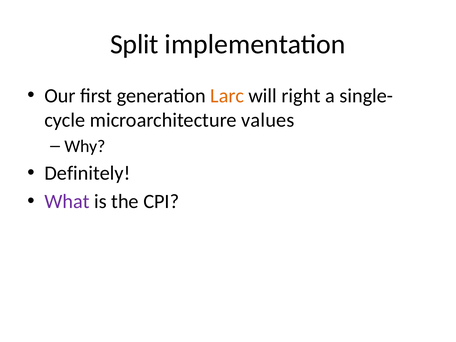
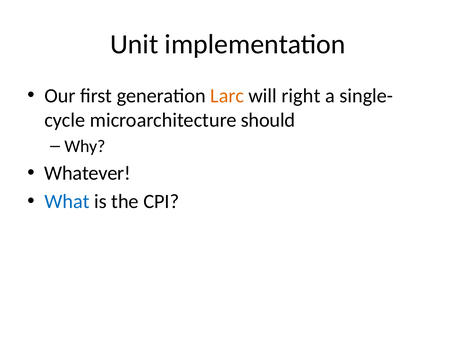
Split: Split -> Unit
values: values -> should
Definitely: Definitely -> Whatever
What colour: purple -> blue
